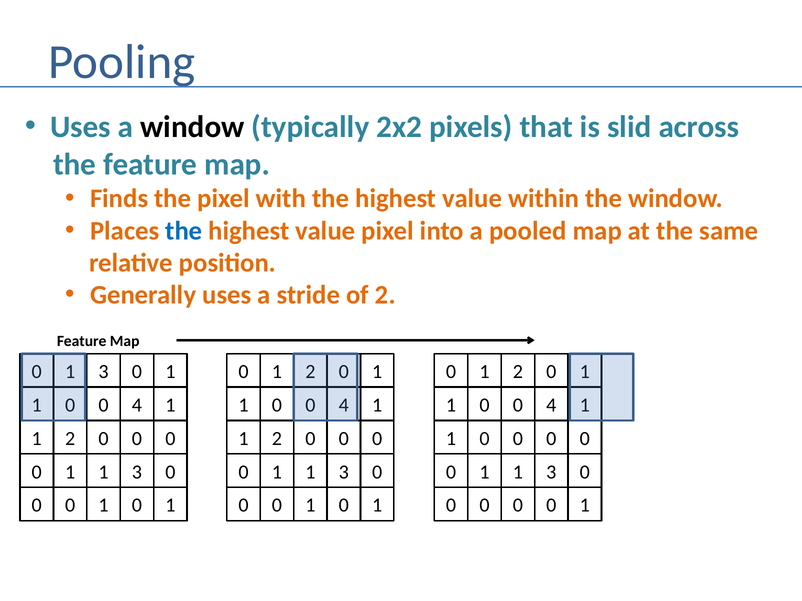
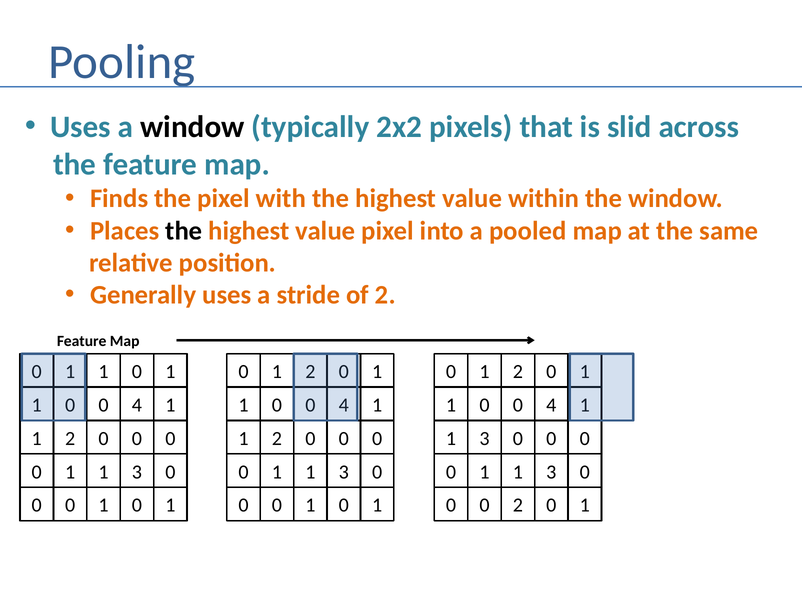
the at (184, 231) colour: blue -> black
3 at (104, 372): 3 -> 1
0 at (484, 439): 0 -> 3
0 at (518, 506): 0 -> 2
